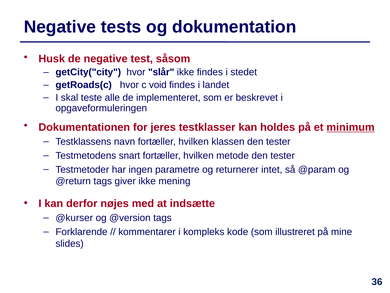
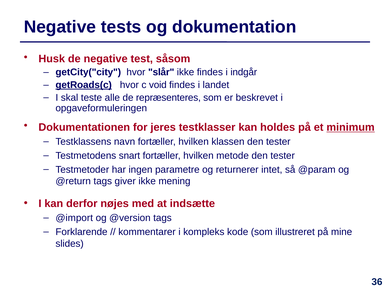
stedet: stedet -> indgår
getRoads(c underline: none -> present
implementeret: implementeret -> repræsenteres
@kurser: @kurser -> @import
